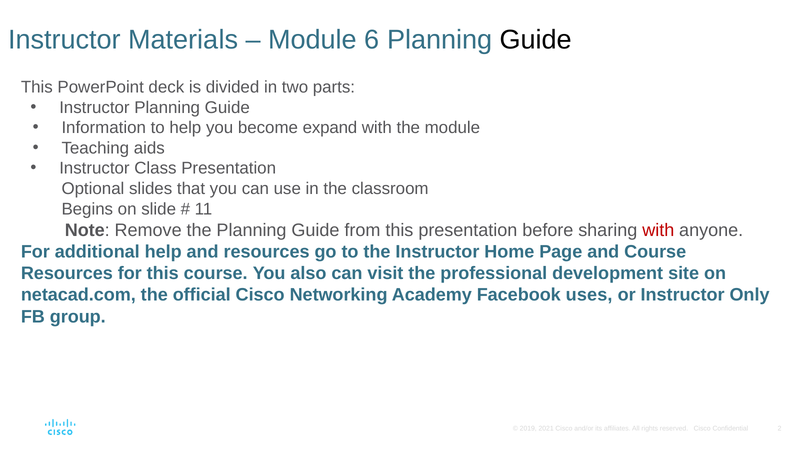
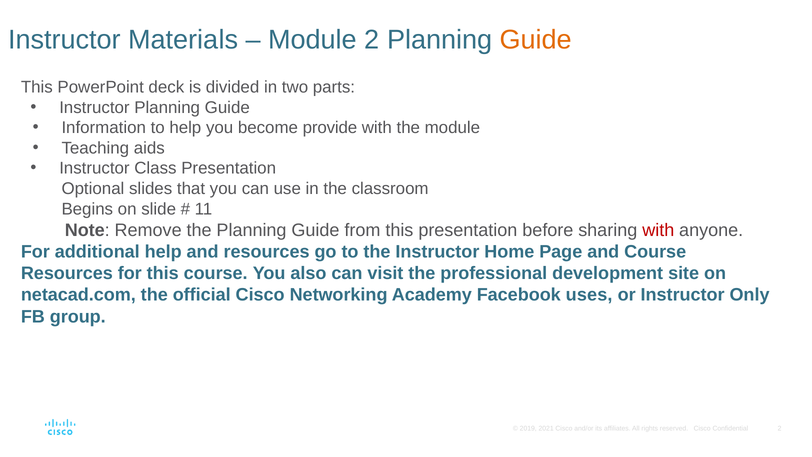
Module 6: 6 -> 2
Guide at (536, 40) colour: black -> orange
expand: expand -> provide
